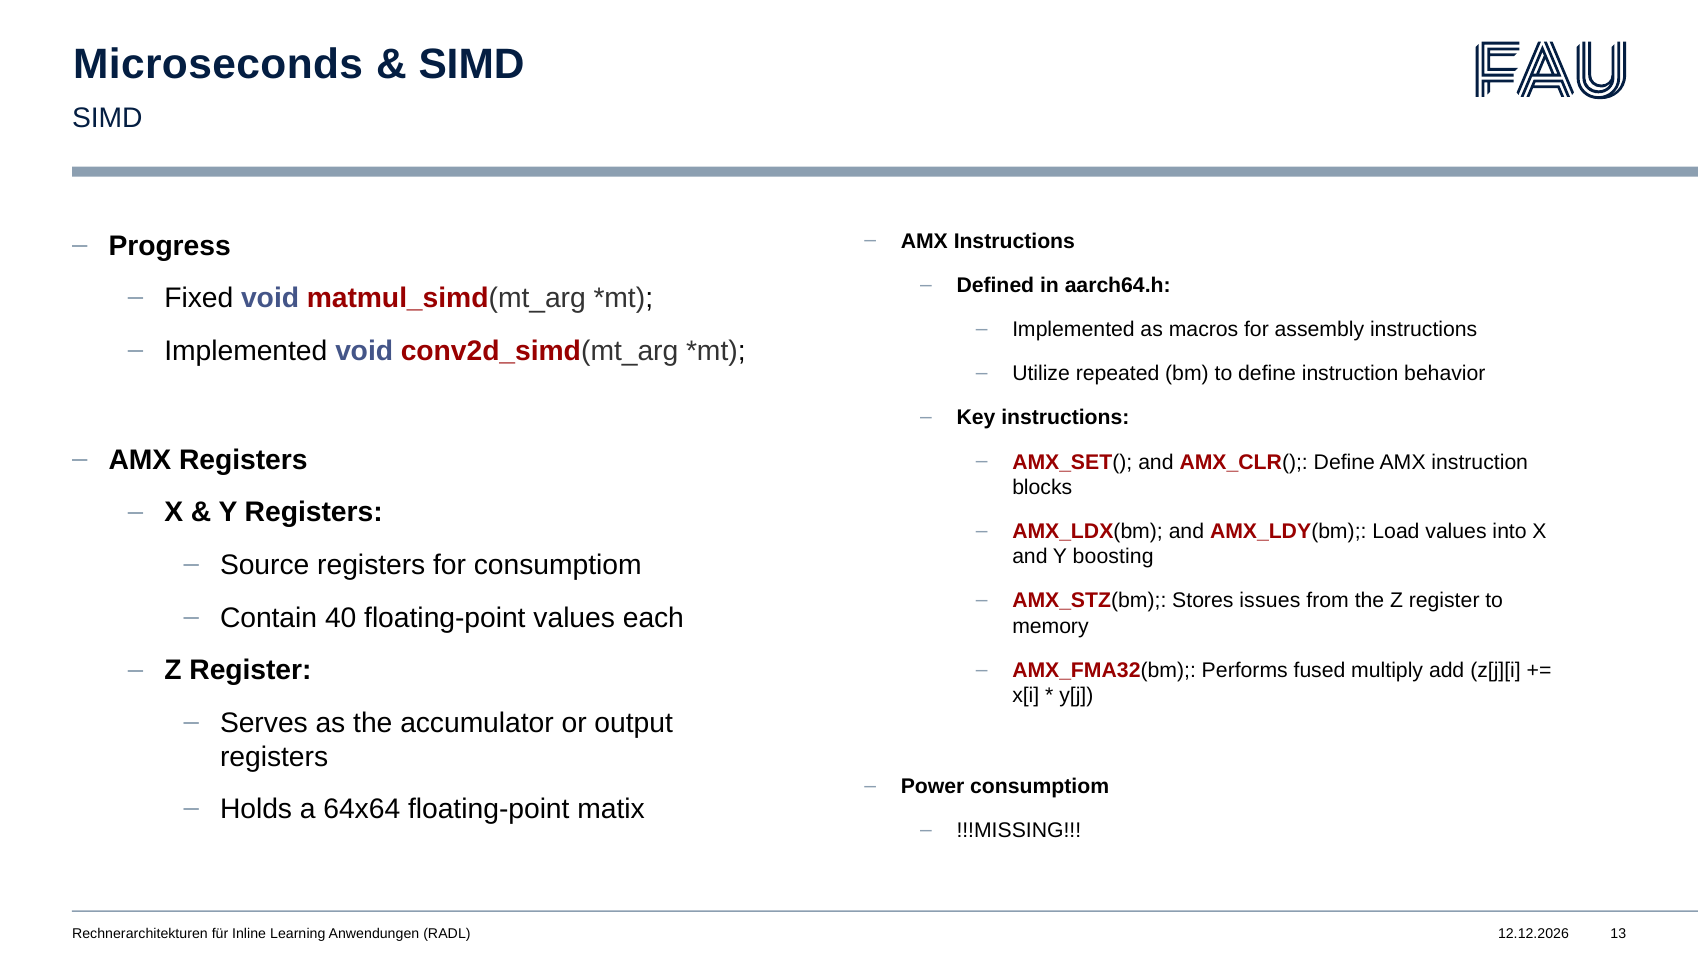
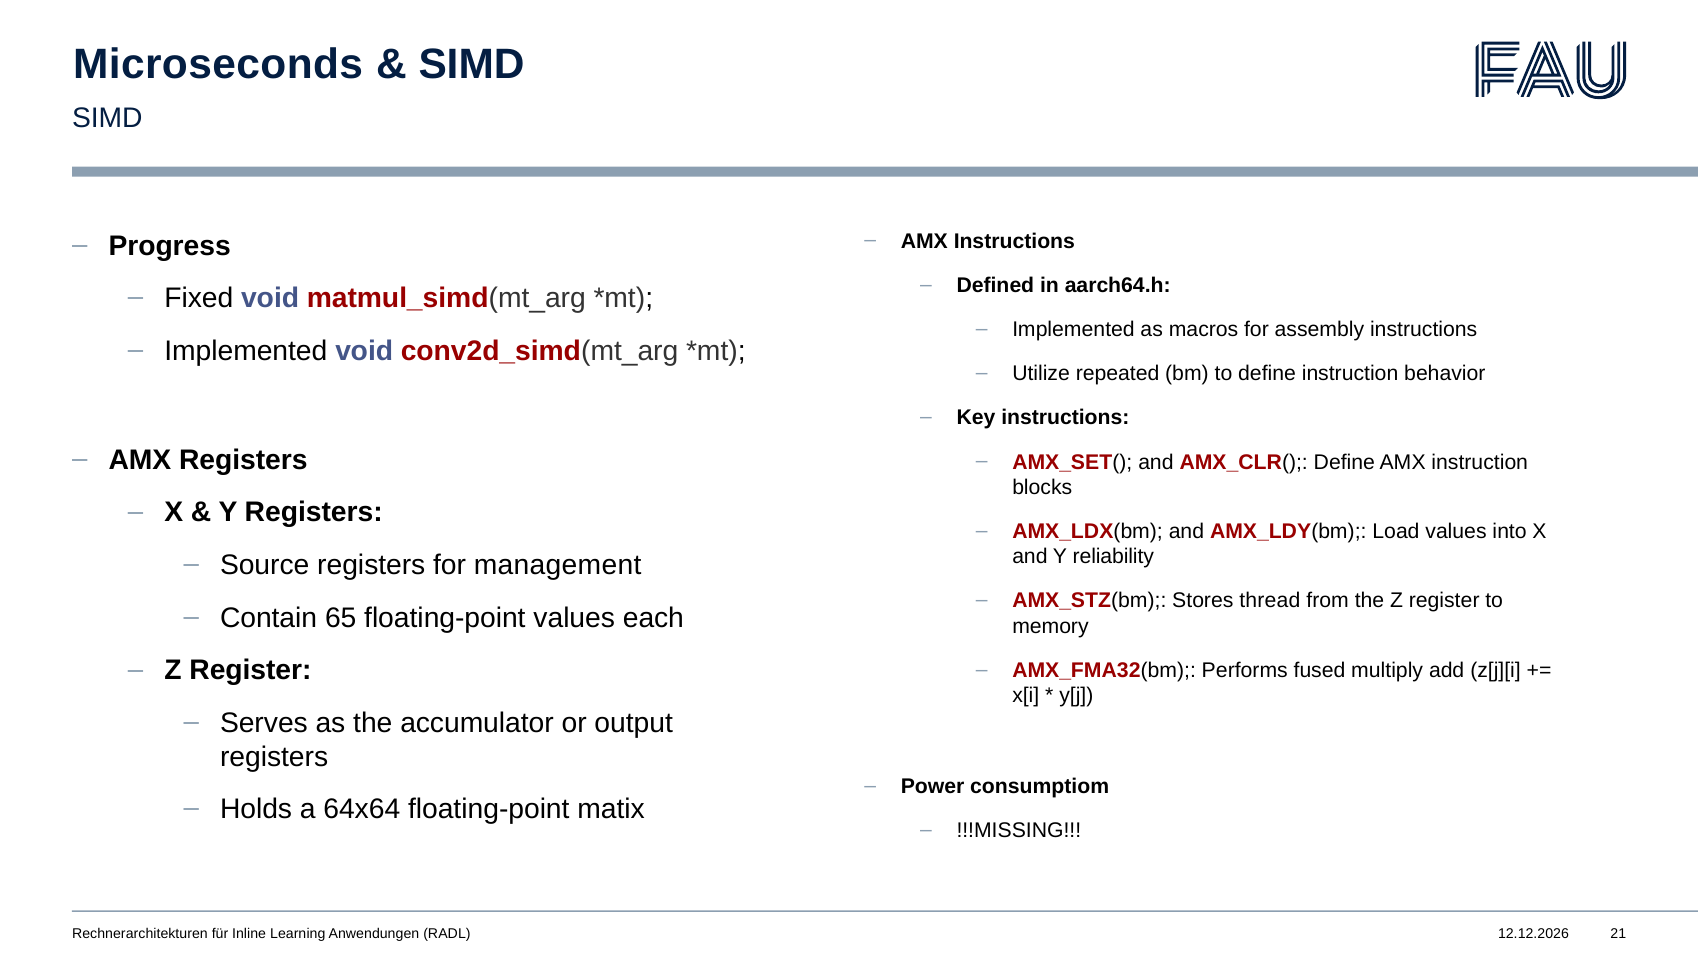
boosting: boosting -> reliability
for consumptiom: consumptiom -> management
issues: issues -> thread
40: 40 -> 65
13: 13 -> 21
